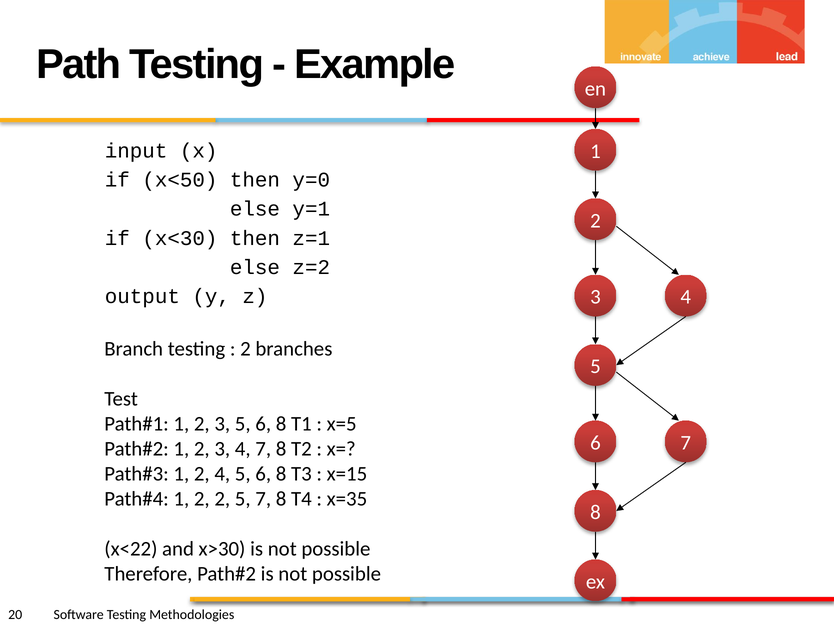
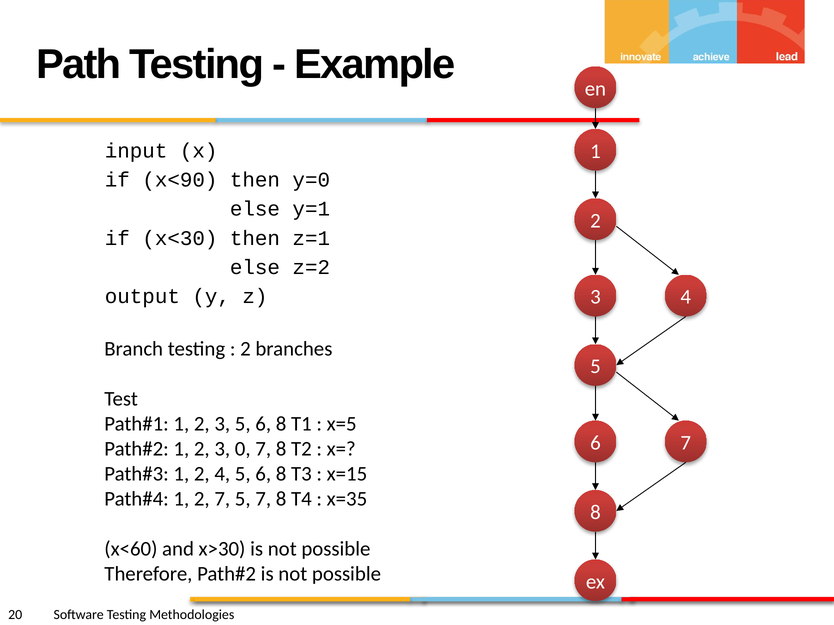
x<50: x<50 -> x<90
3 4: 4 -> 0
2 2: 2 -> 7
x<22: x<22 -> x<60
